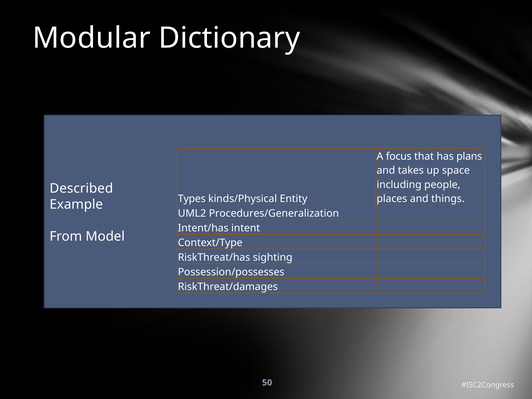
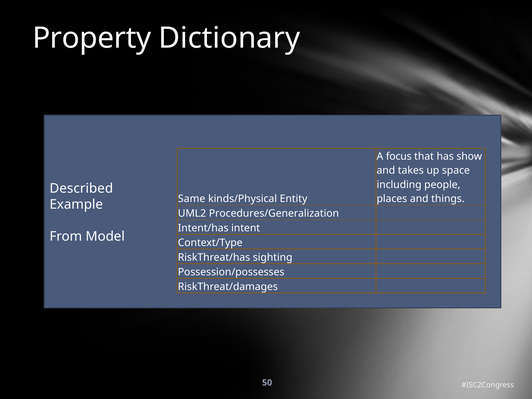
Modular: Modular -> Property
plans: plans -> show
Types: Types -> Same
